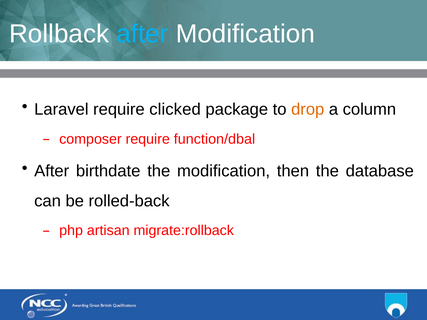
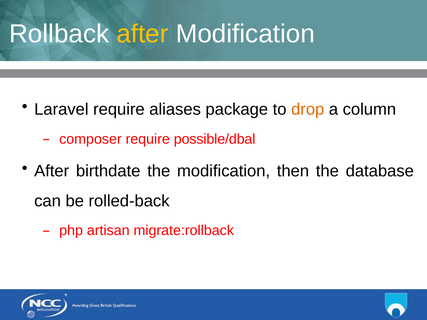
after at (142, 34) colour: light blue -> yellow
clicked: clicked -> aliases
function/dbal: function/dbal -> possible/dbal
